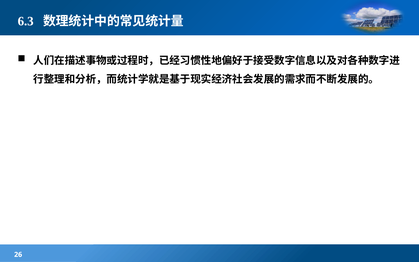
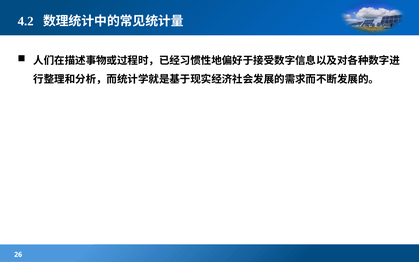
6.3: 6.3 -> 4.2
